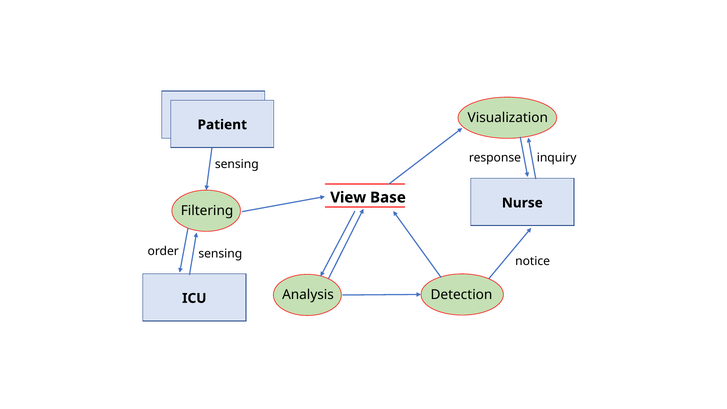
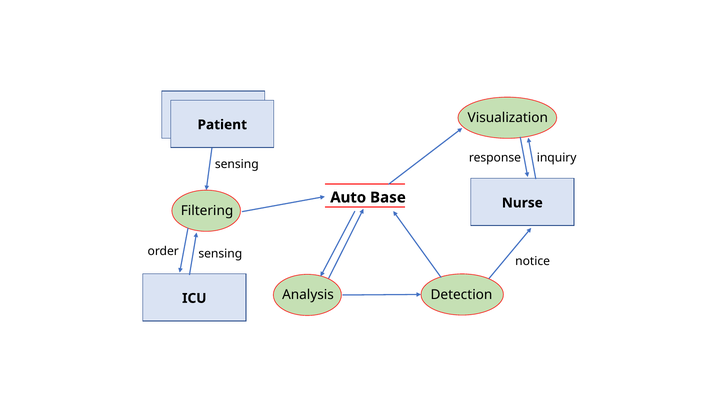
View: View -> Auto
